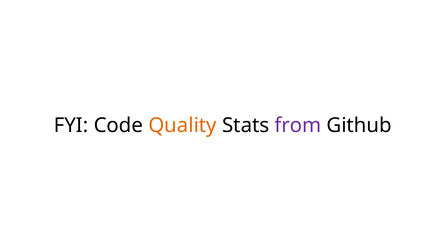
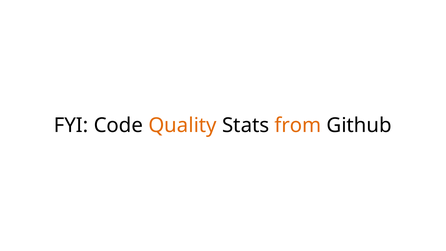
from colour: purple -> orange
